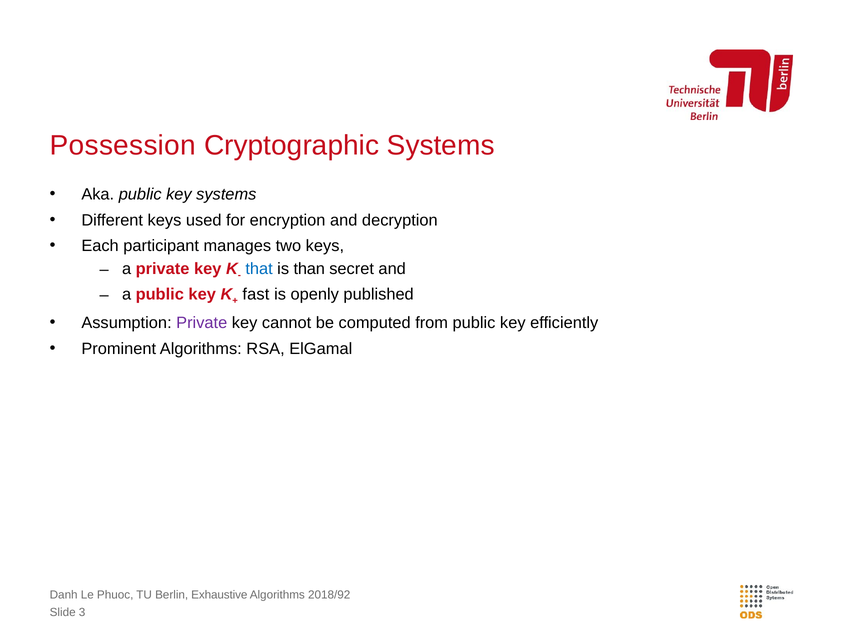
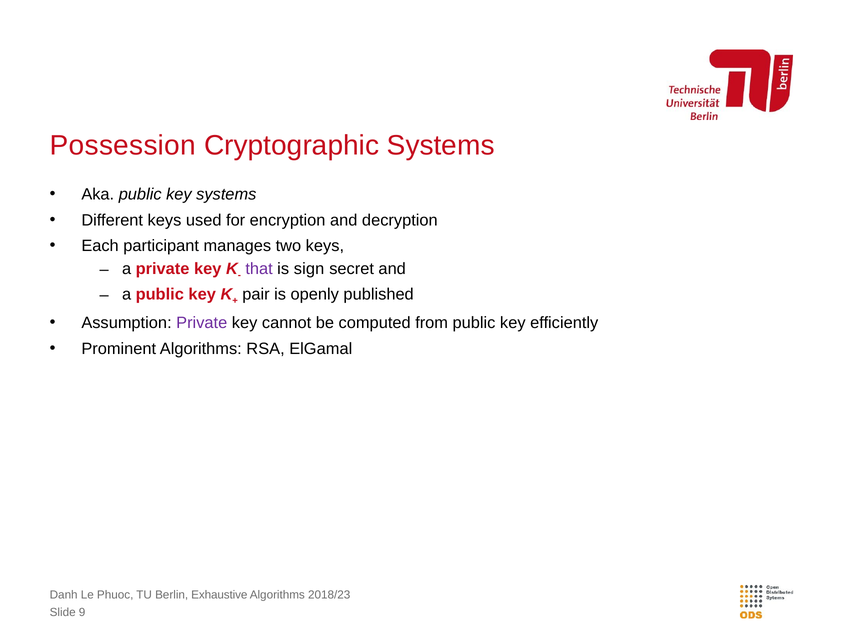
that colour: blue -> purple
than: than -> sign
fast: fast -> pair
2018/92: 2018/92 -> 2018/23
3: 3 -> 9
